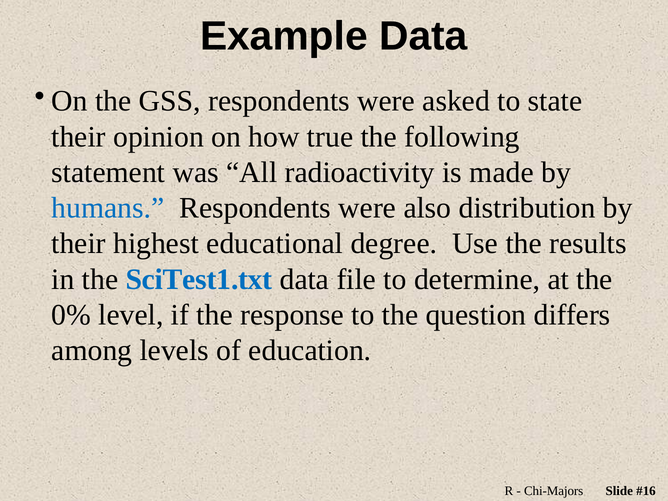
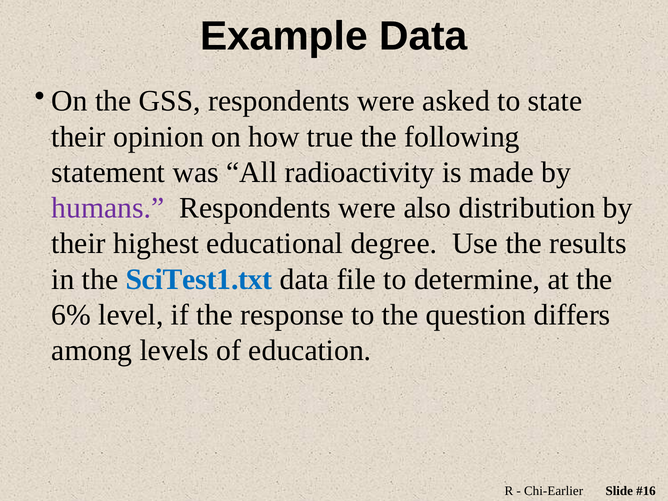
humans colour: blue -> purple
0%: 0% -> 6%
Chi-Majors: Chi-Majors -> Chi-Earlier
